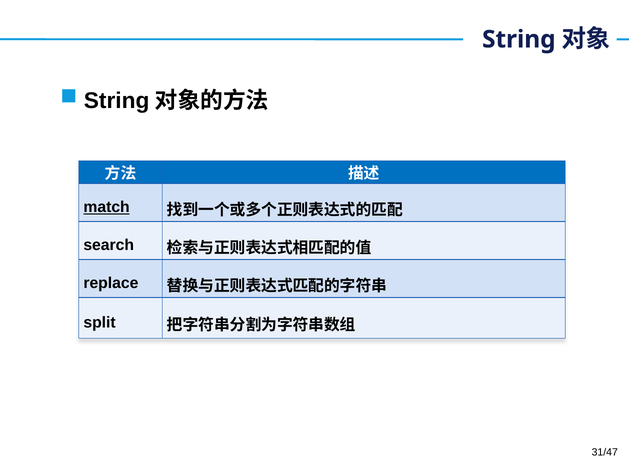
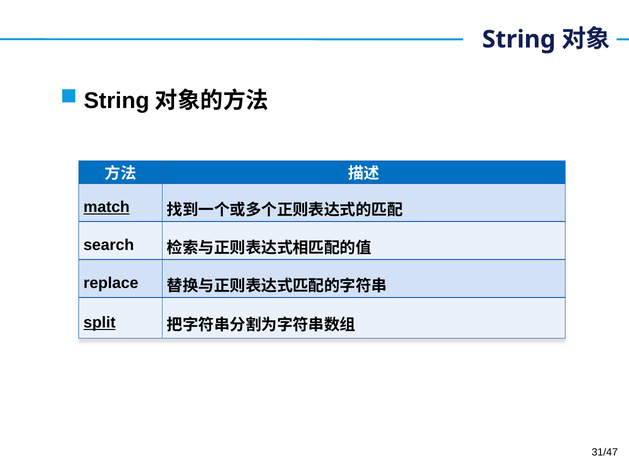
split underline: none -> present
